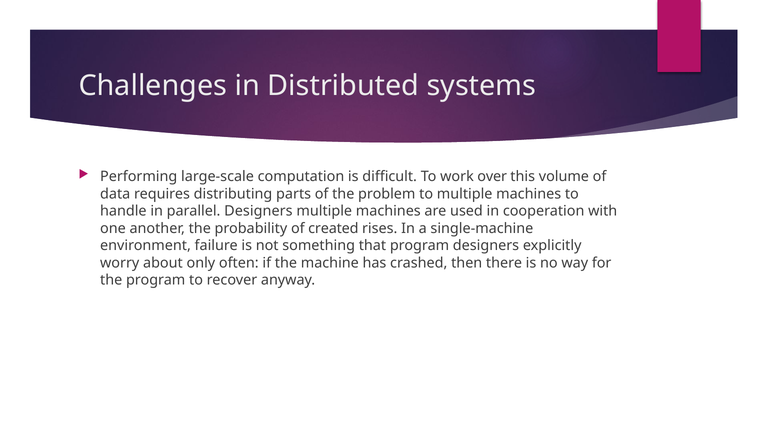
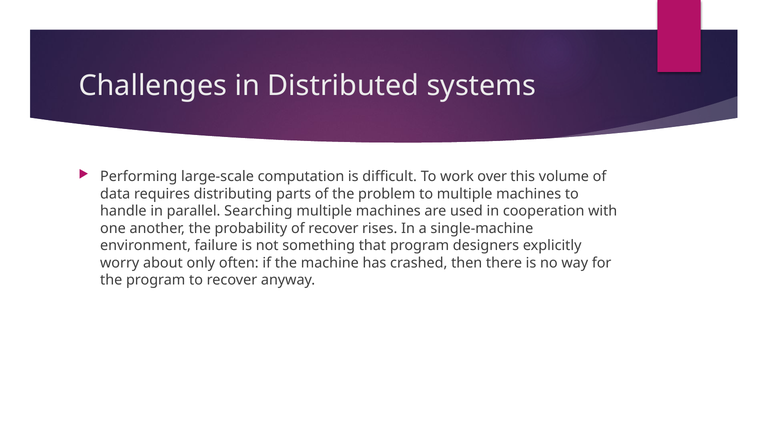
parallel Designers: Designers -> Searching
of created: created -> recover
